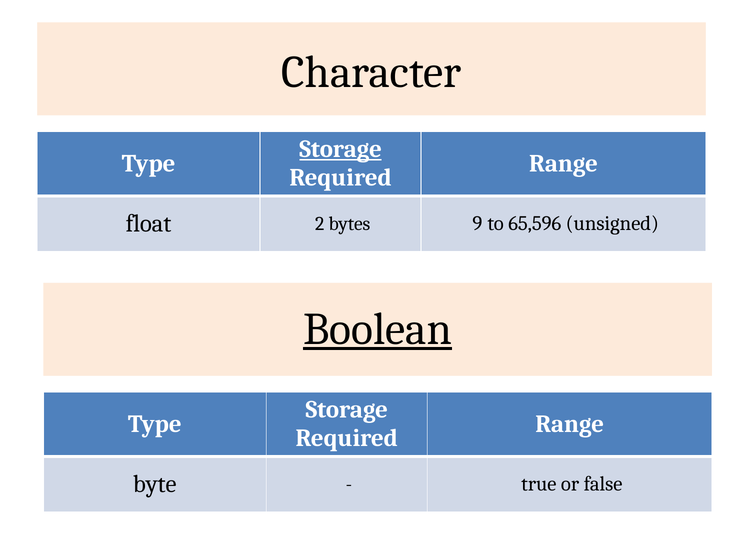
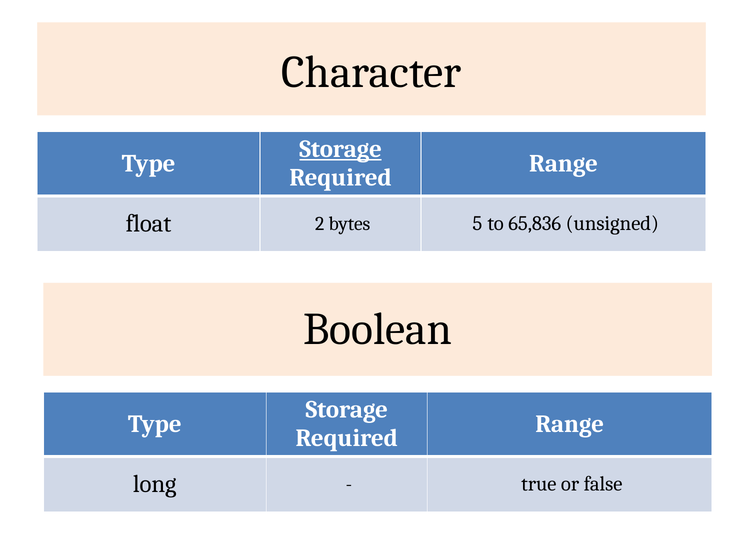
9: 9 -> 5
65,596: 65,596 -> 65,836
Boolean underline: present -> none
byte: byte -> long
